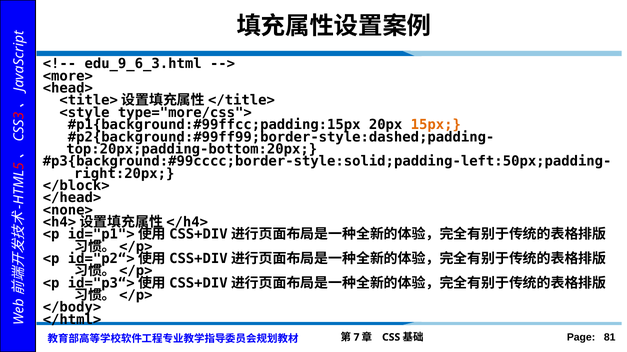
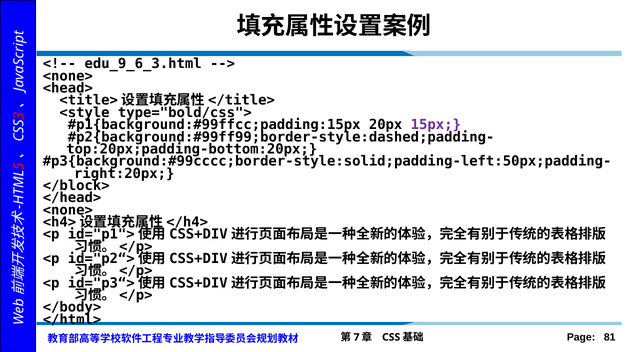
<more> at (68, 76): <more> -> <none>
type="more/css">: type="more/css"> -> type="bold/css">
15px colour: orange -> purple
